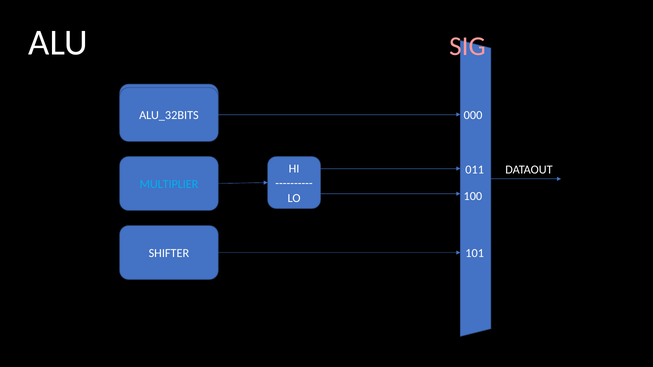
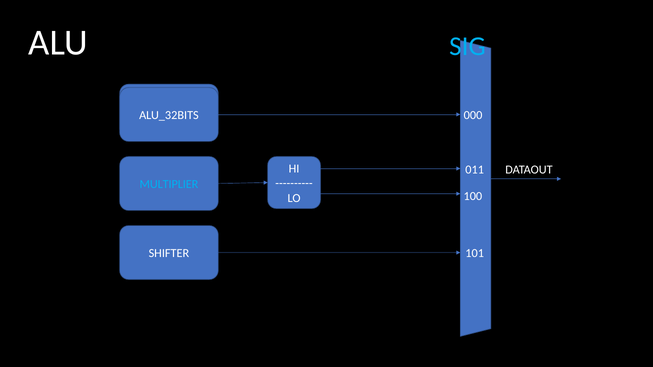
SIG colour: pink -> light blue
